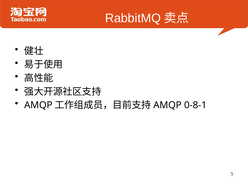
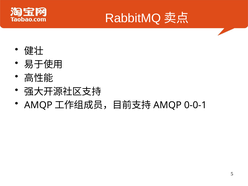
0-8-1: 0-8-1 -> 0-0-1
